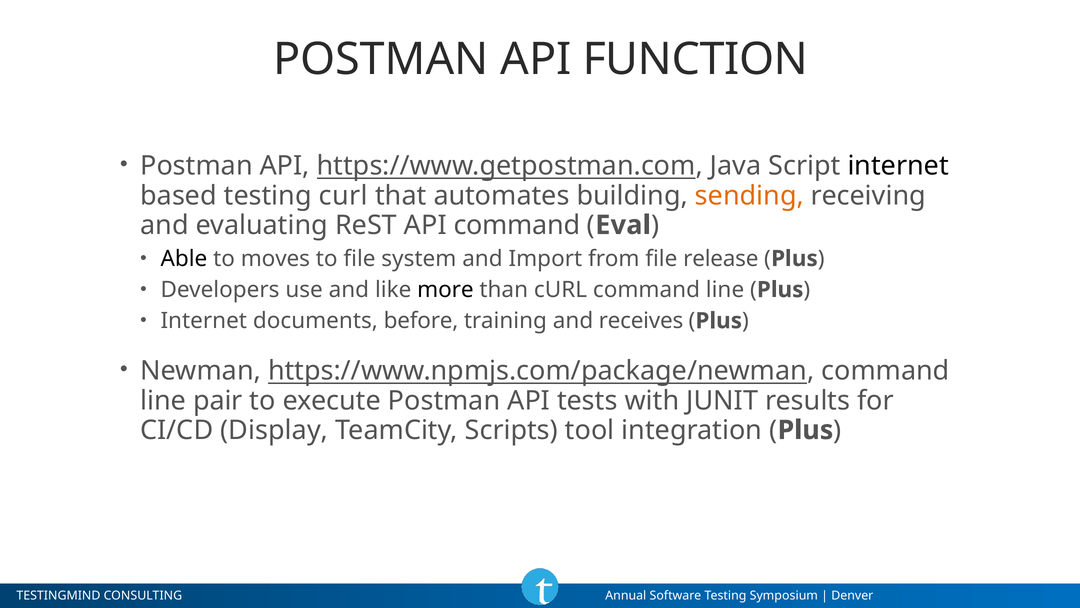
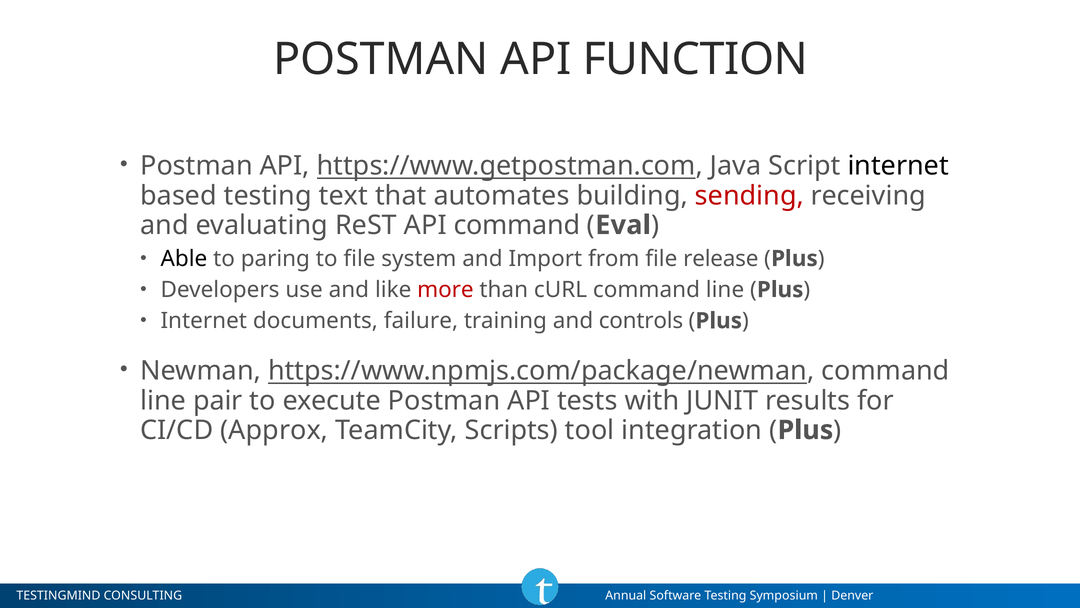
testing curl: curl -> text
sending colour: orange -> red
moves: moves -> paring
more colour: black -> red
before: before -> failure
receives: receives -> controls
Display: Display -> Approx
